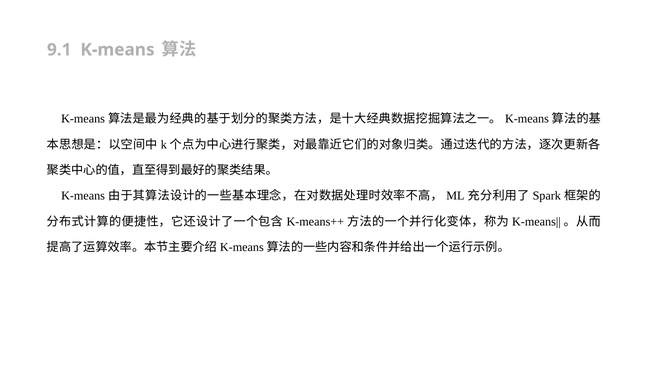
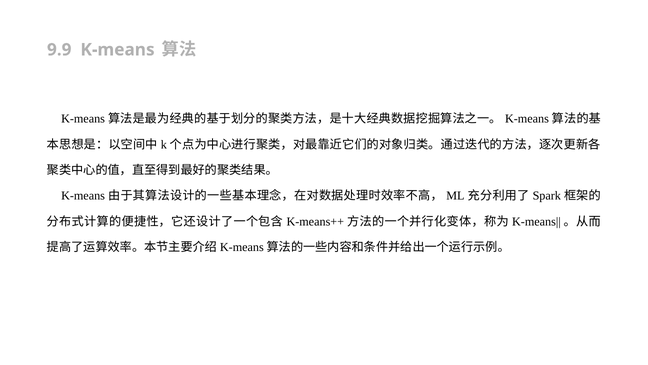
9.1: 9.1 -> 9.9
